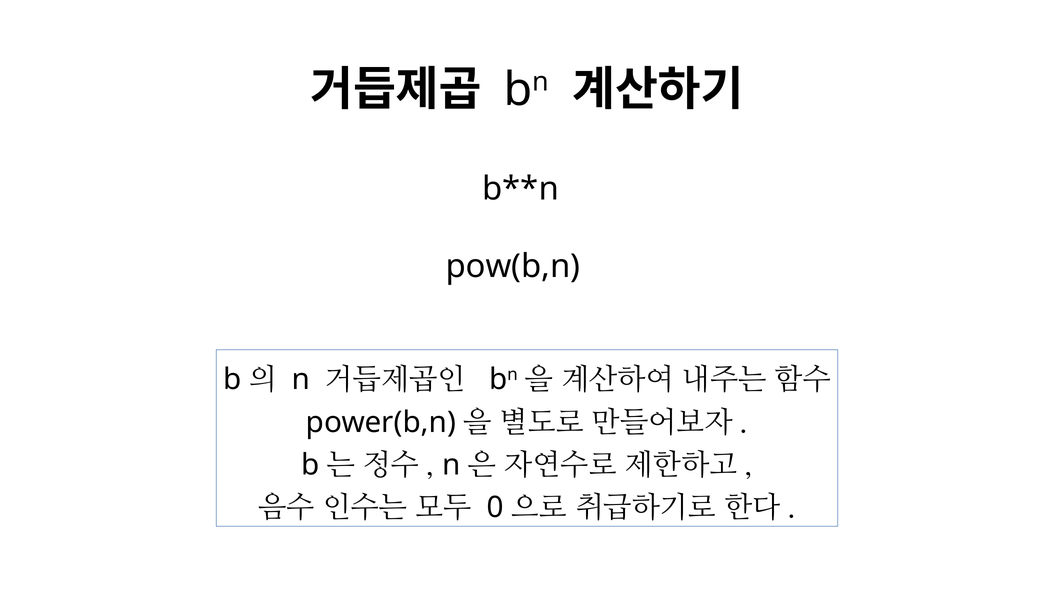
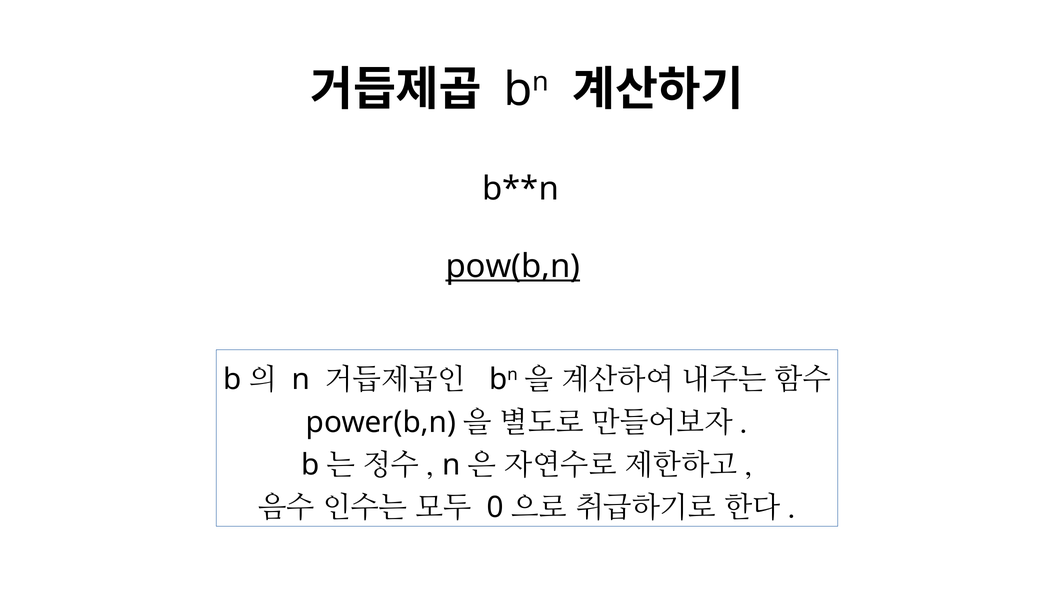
pow(b,n underline: none -> present
